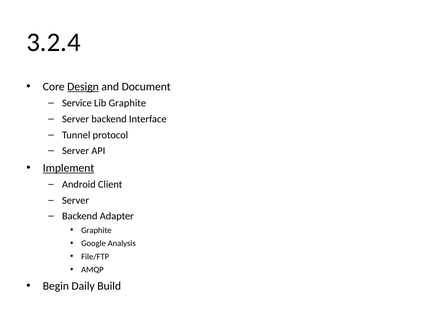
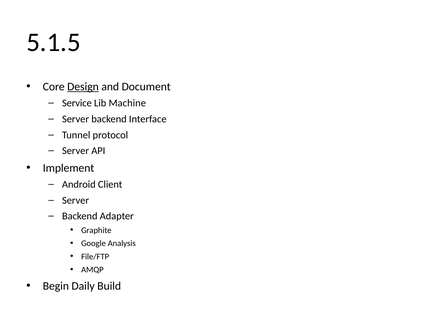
3.2.4: 3.2.4 -> 5.1.5
Lib Graphite: Graphite -> Machine
Implement underline: present -> none
